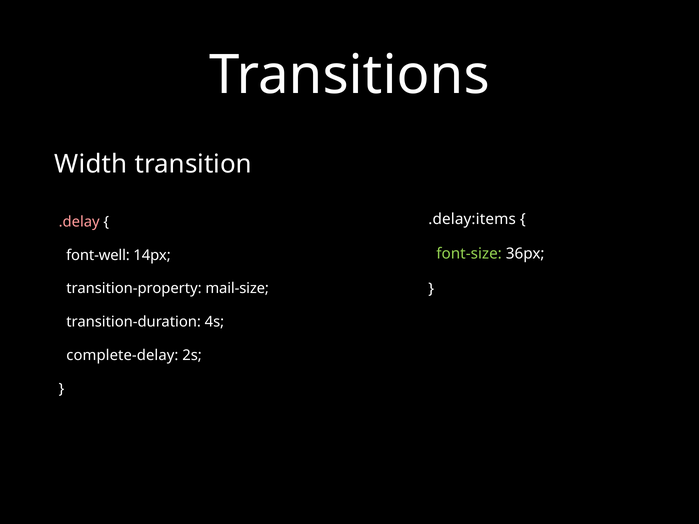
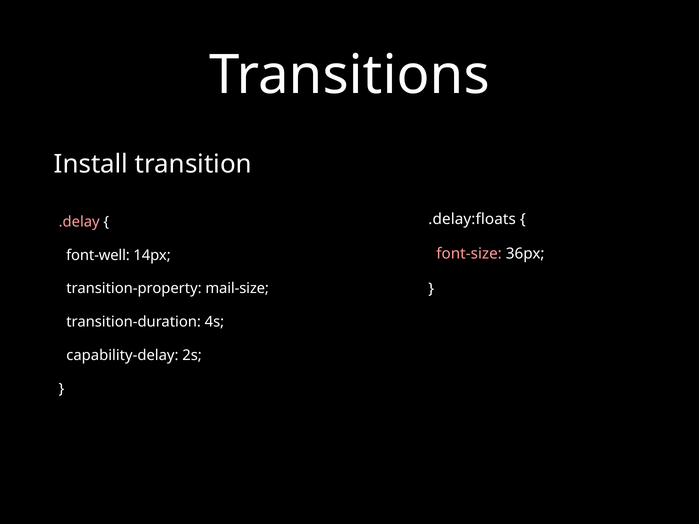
Width: Width -> Install
.delay:items: .delay:items -> .delay:floats
font-size colour: light green -> pink
complete-delay: complete-delay -> capability-delay
